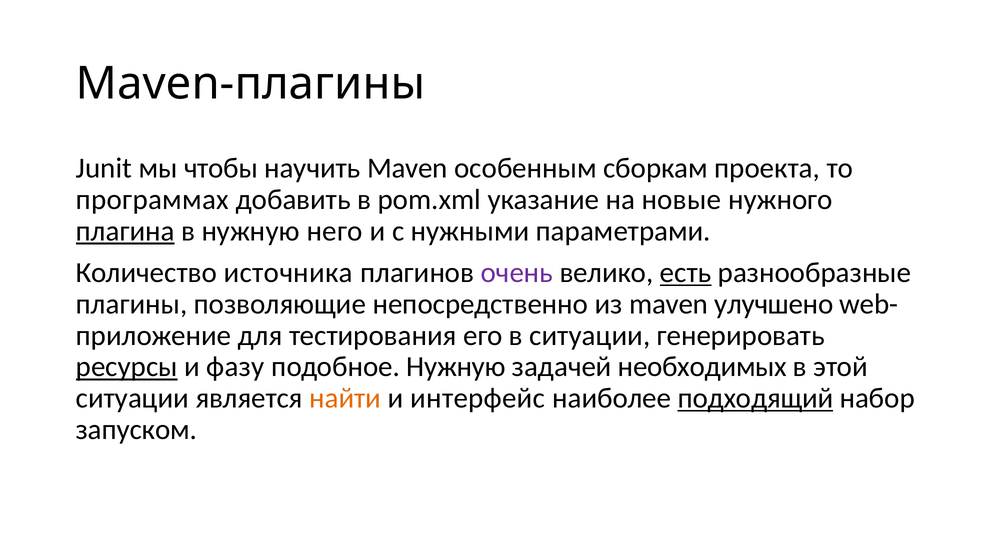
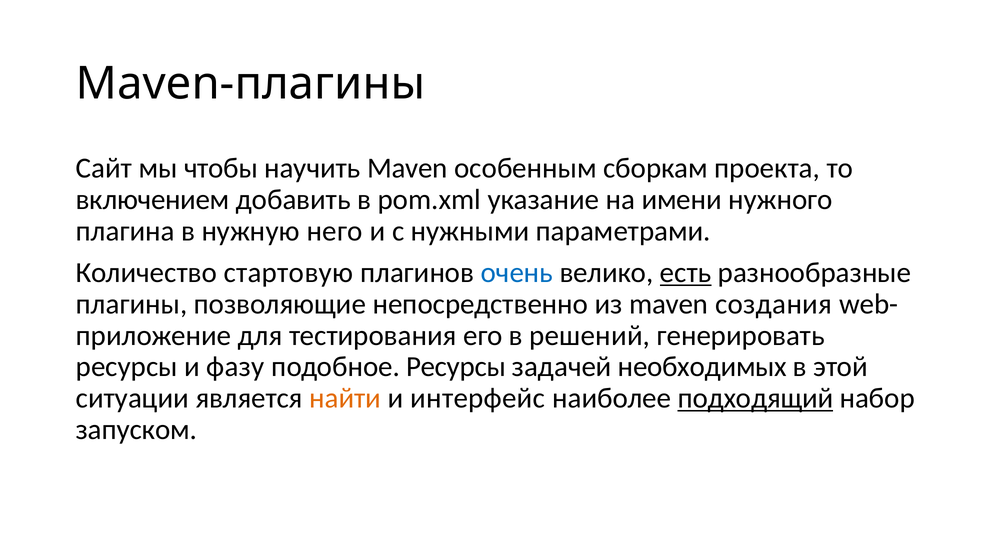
Junit: Junit -> Сайт
программах: программах -> включением
новые: новые -> имени
плагина underline: present -> none
источника: источника -> стартовую
очень colour: purple -> blue
улучшено: улучшено -> создания
в ситуации: ситуации -> решений
ресурсы at (127, 367) underline: present -> none
подобное Нужную: Нужную -> Ресурсы
